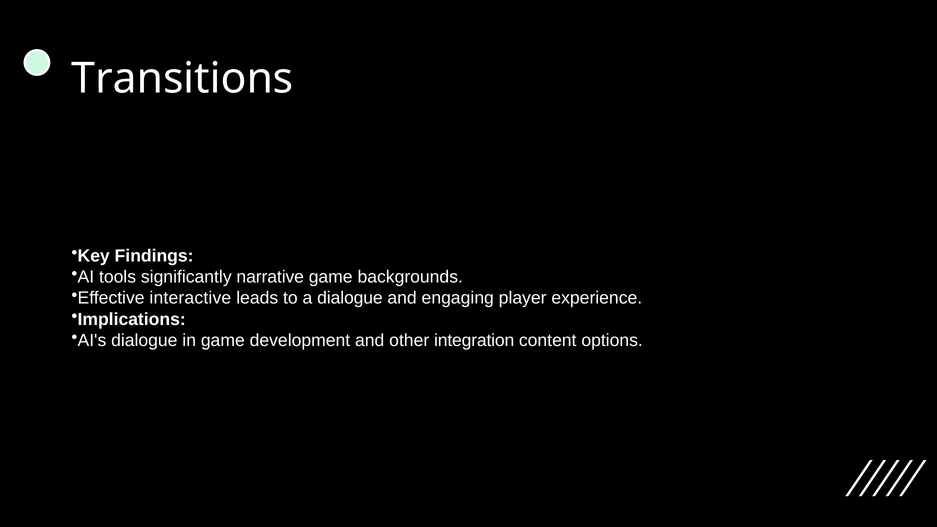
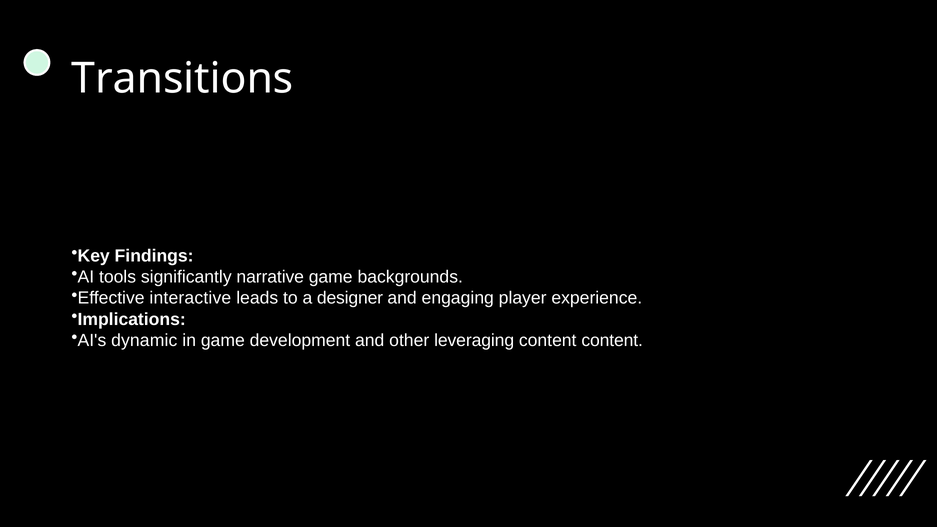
a dialogue: dialogue -> designer
AI's dialogue: dialogue -> dynamic
integration: integration -> leveraging
content options: options -> content
